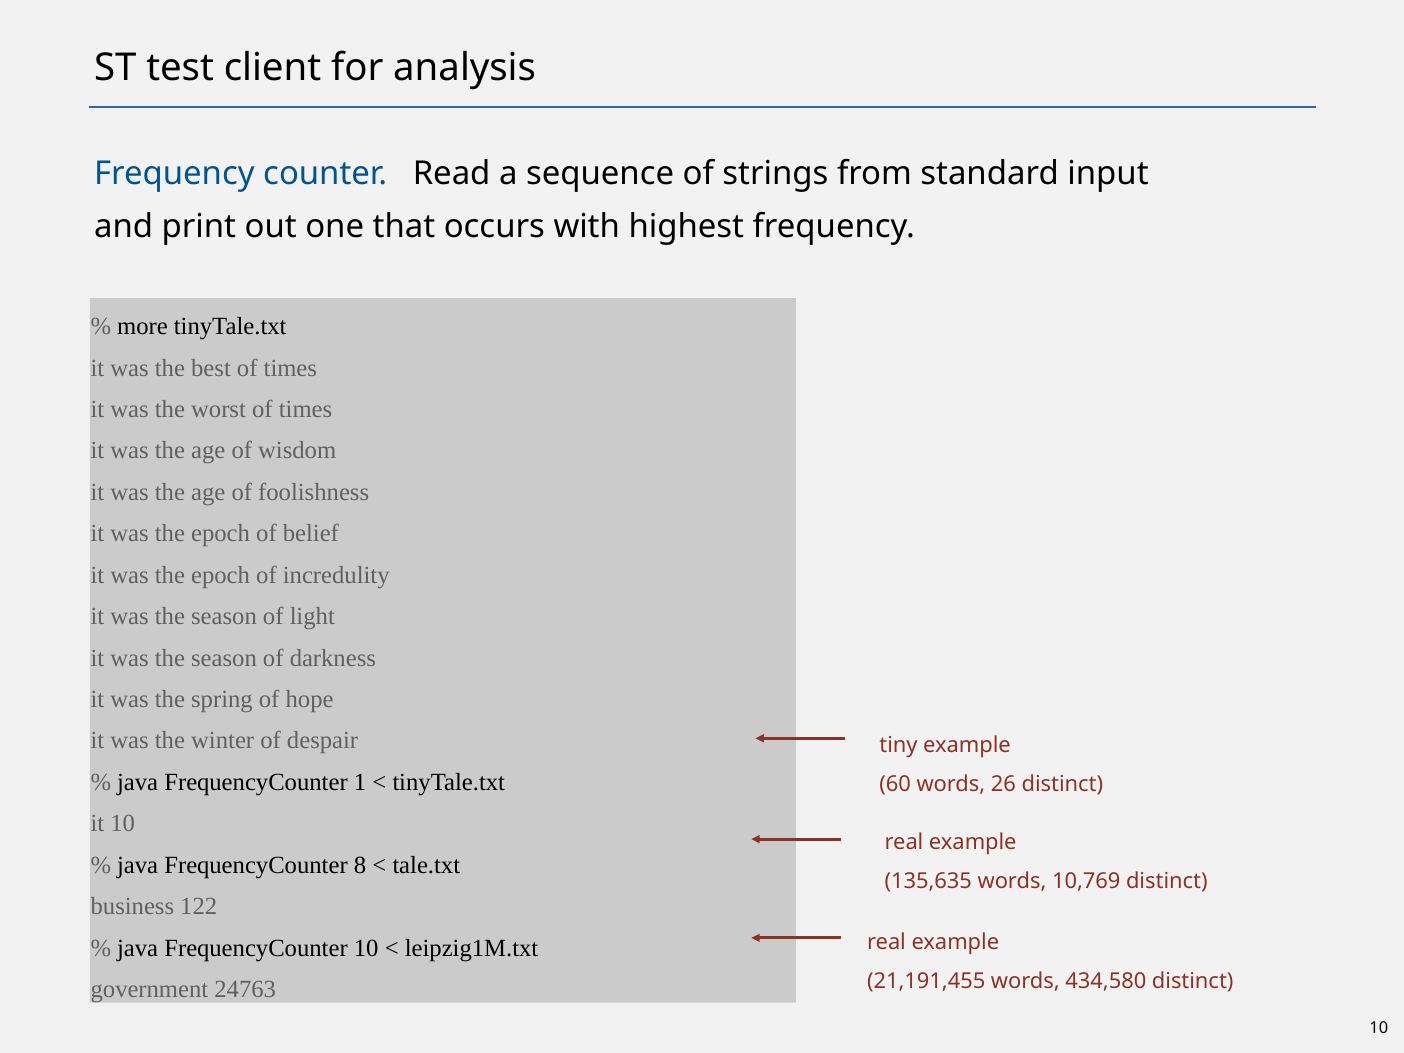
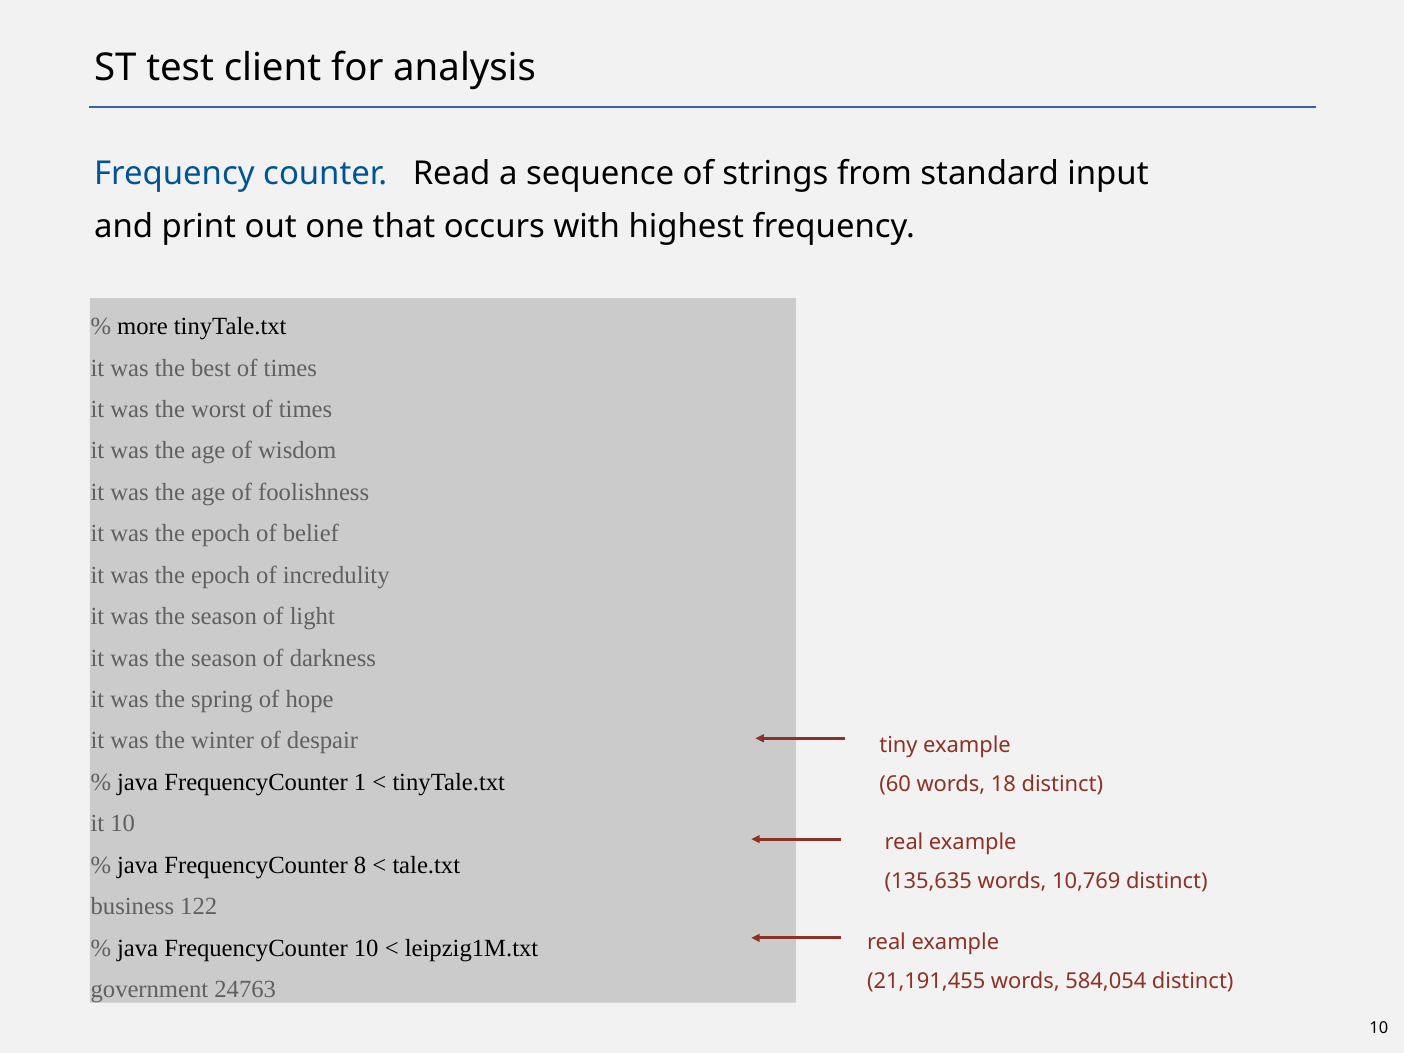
26: 26 -> 18
434,580: 434,580 -> 584,054
